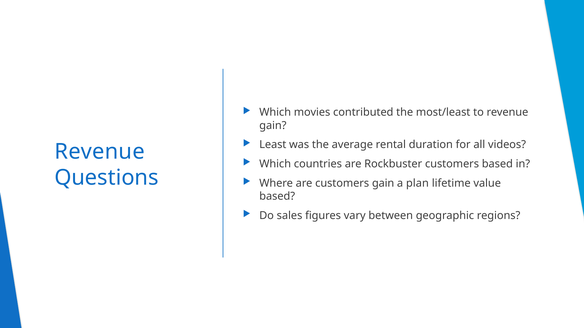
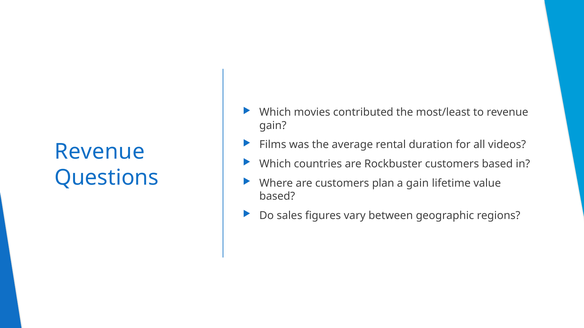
Least: Least -> Films
customers gain: gain -> plan
a plan: plan -> gain
